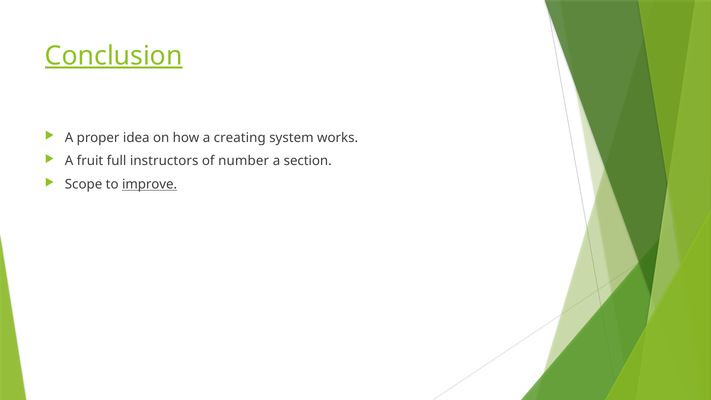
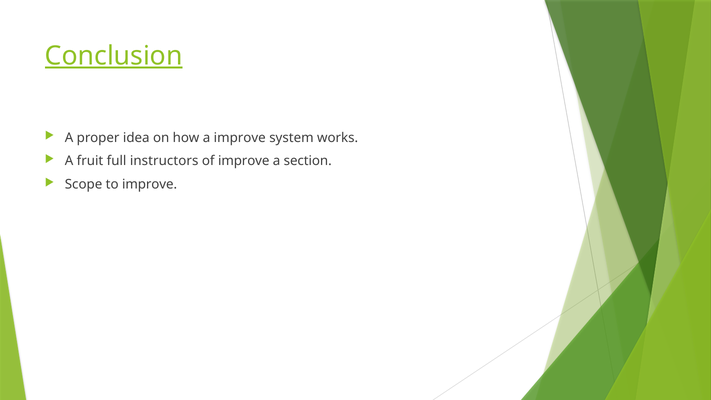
a creating: creating -> improve
of number: number -> improve
improve at (150, 184) underline: present -> none
